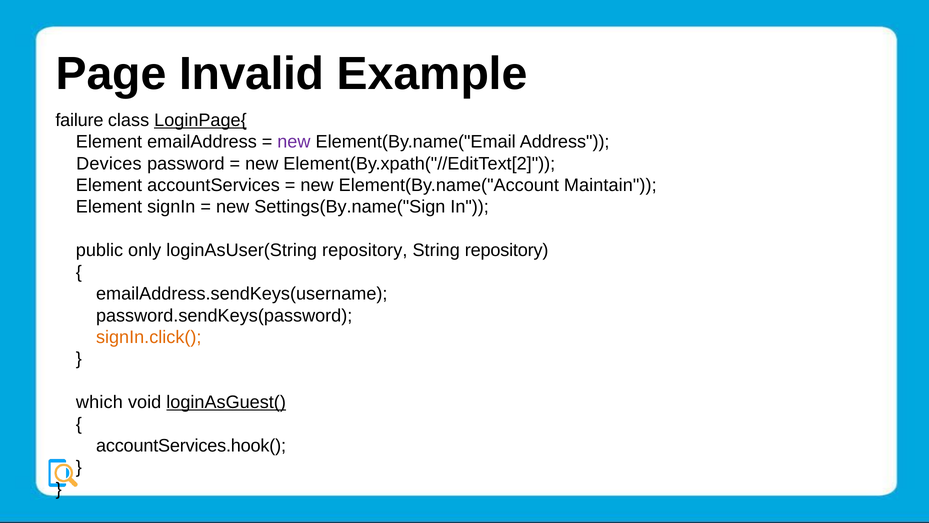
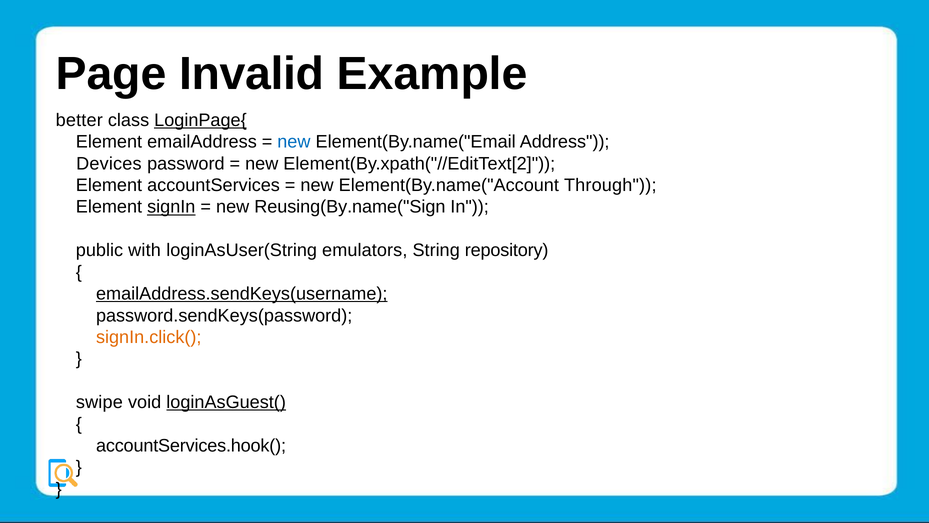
failure: failure -> better
new at (294, 142) colour: purple -> blue
Maintain: Maintain -> Through
signIn underline: none -> present
Settings(By.name("Sign: Settings(By.name("Sign -> Reusing(By.name("Sign
only: only -> with
loginAsUser(String repository: repository -> emulators
emailAddress.sendKeys(username underline: none -> present
which: which -> swipe
